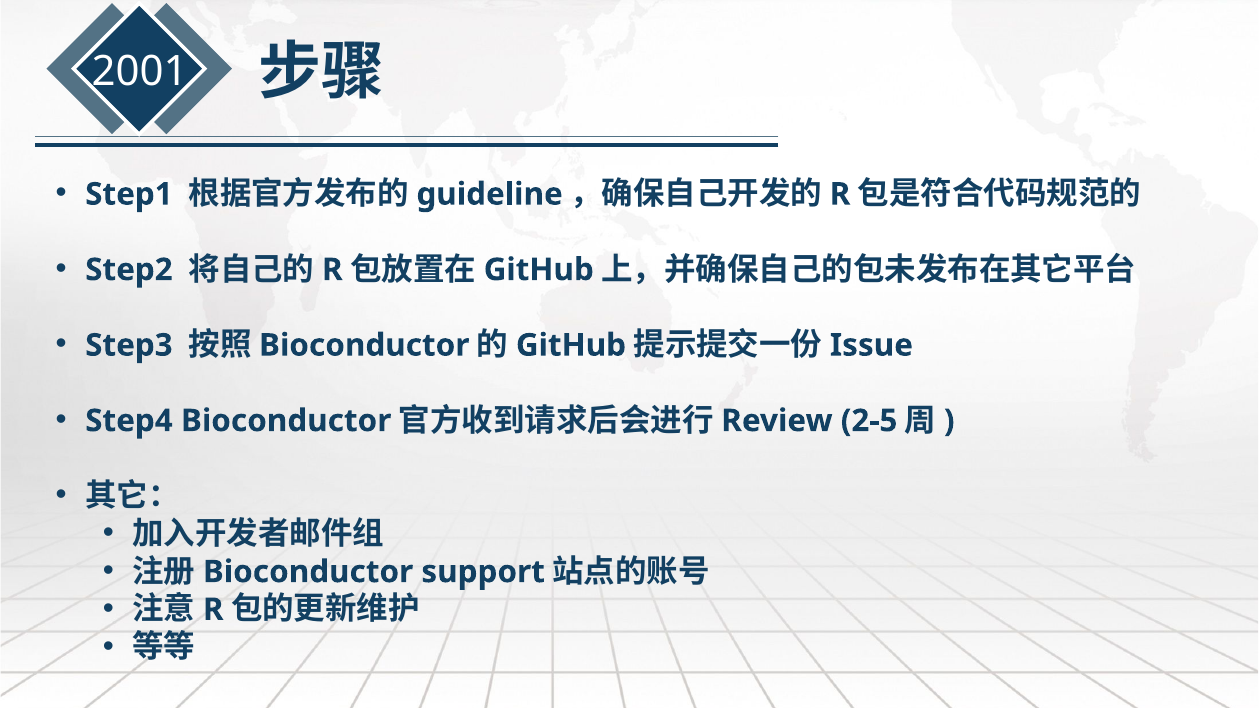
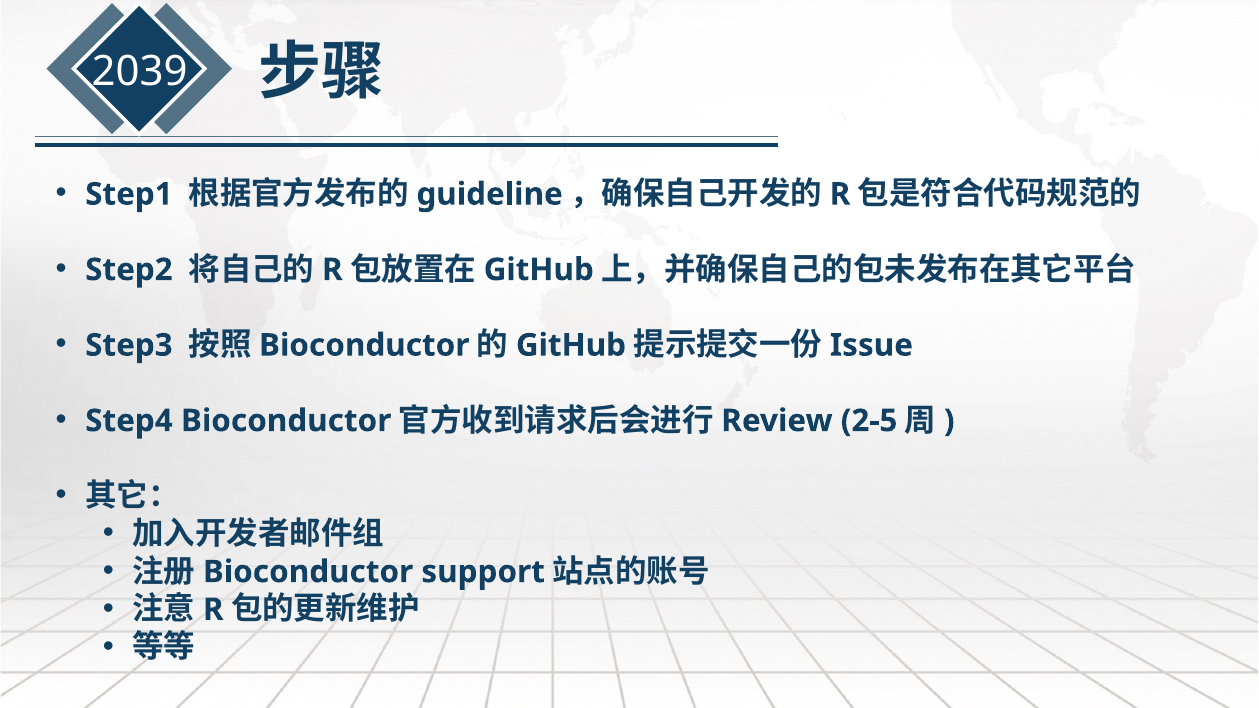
2001: 2001 -> 2039
